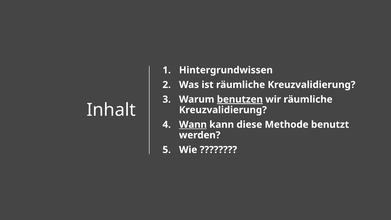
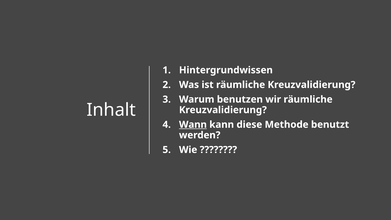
benutzen underline: present -> none
